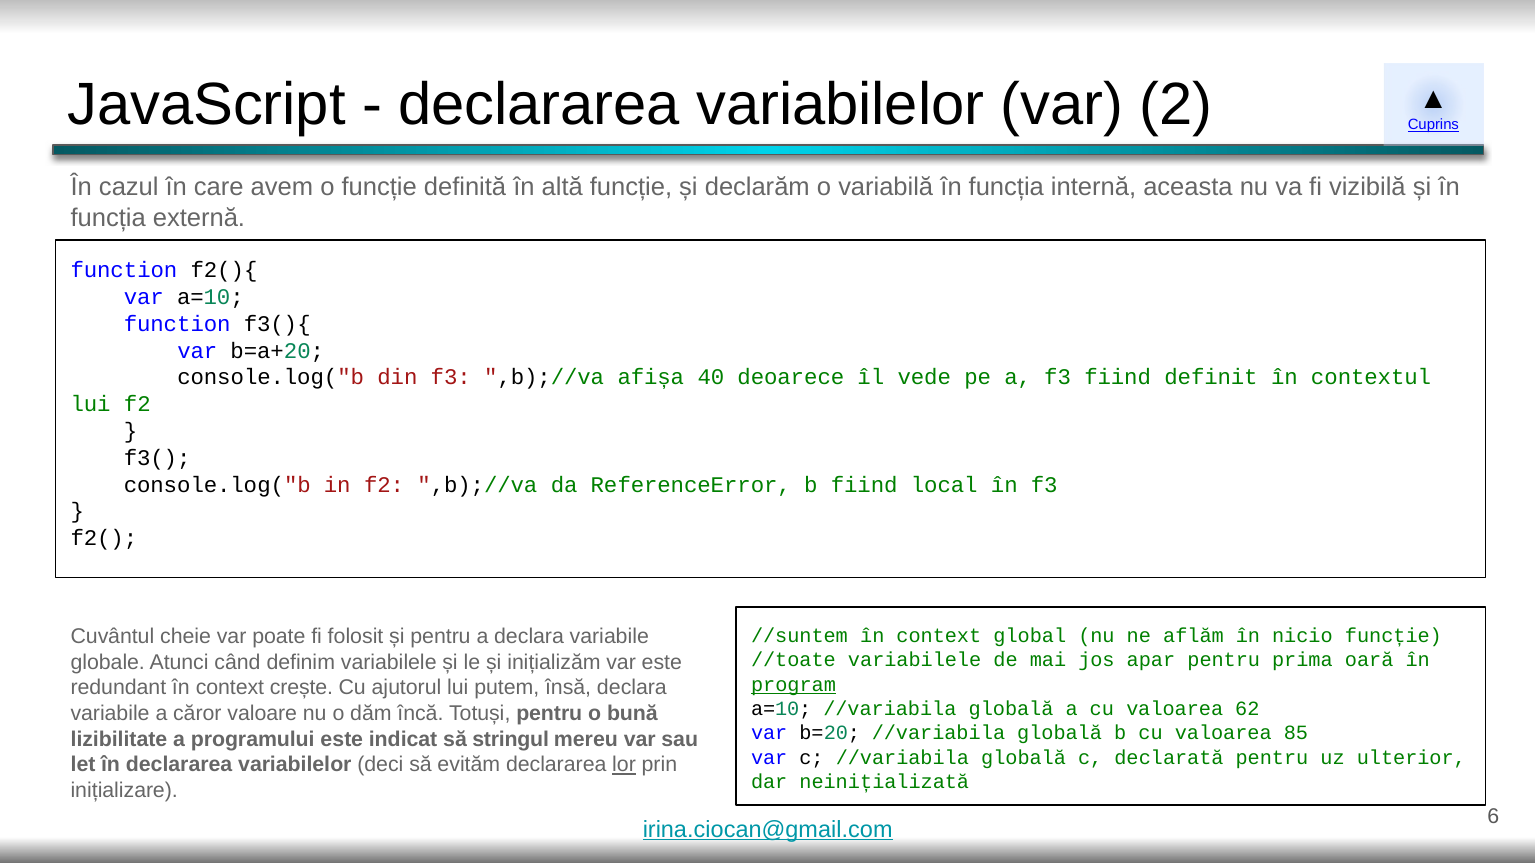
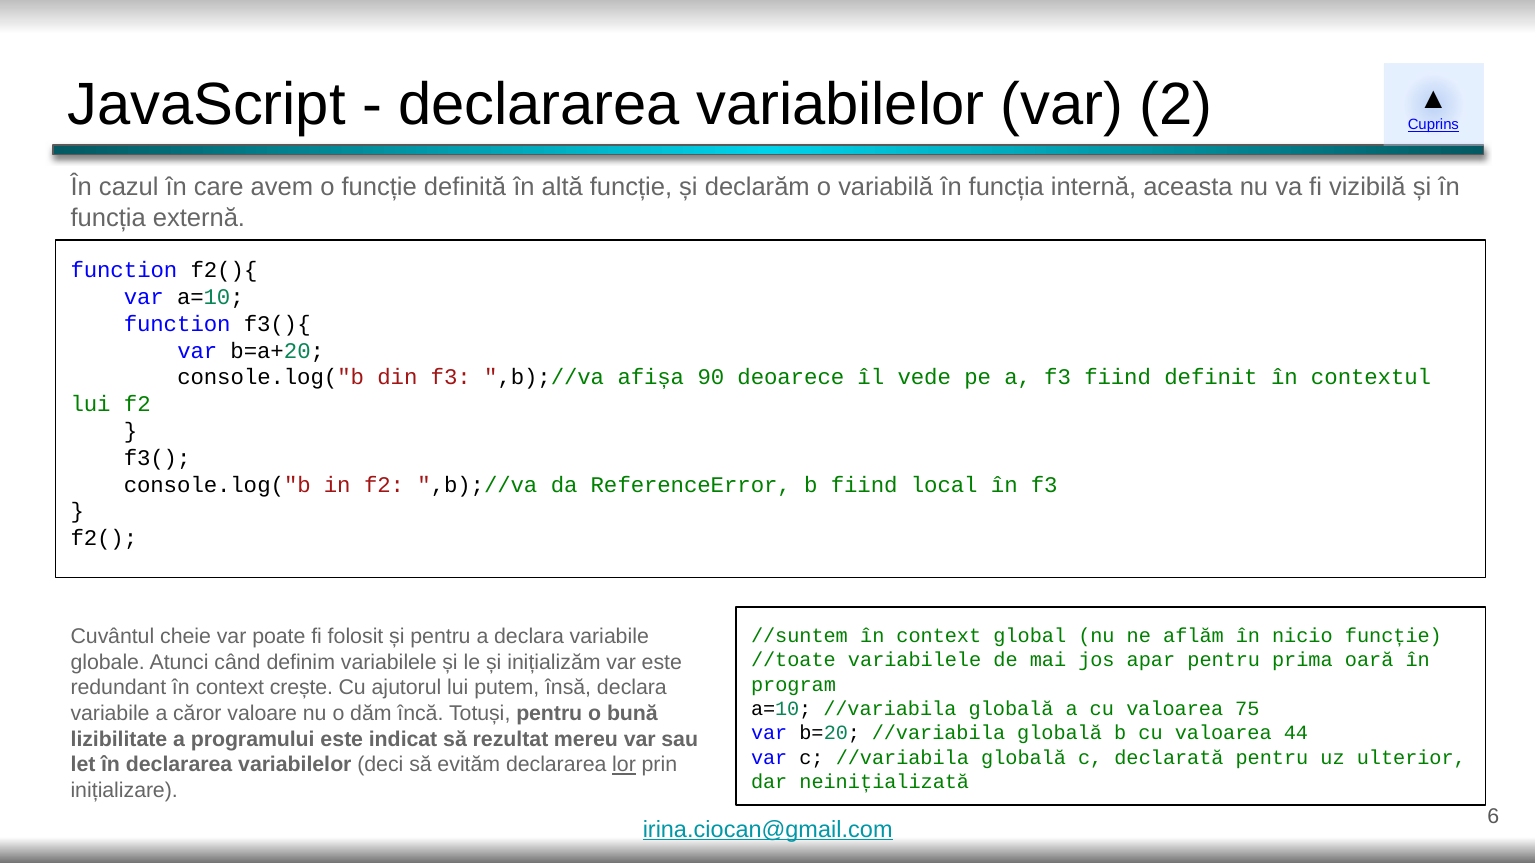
40: 40 -> 90
program underline: present -> none
62: 62 -> 75
85: 85 -> 44
stringul: stringul -> rezultat
